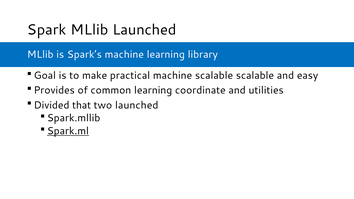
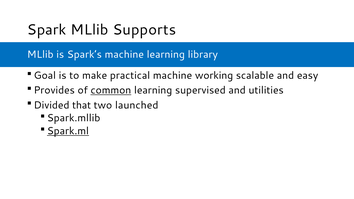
MLlib Launched: Launched -> Supports
machine scalable: scalable -> working
common underline: none -> present
coordinate: coordinate -> supervised
